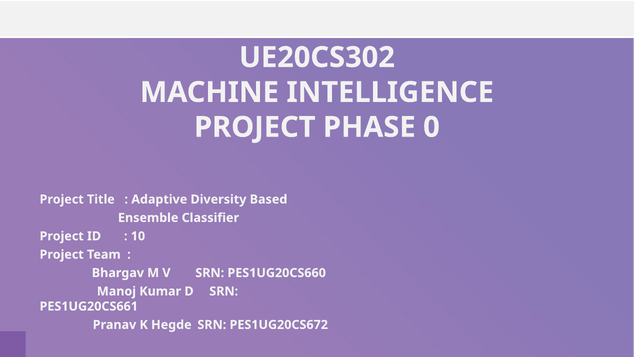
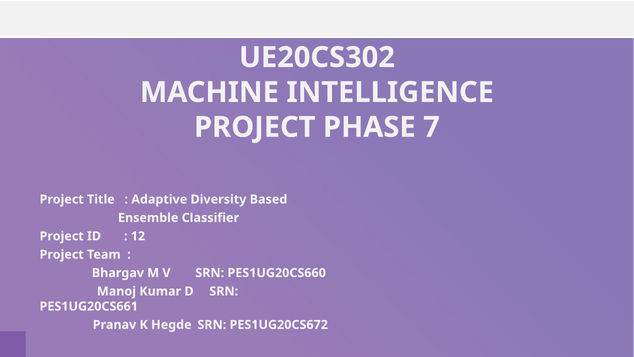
0: 0 -> 7
10: 10 -> 12
